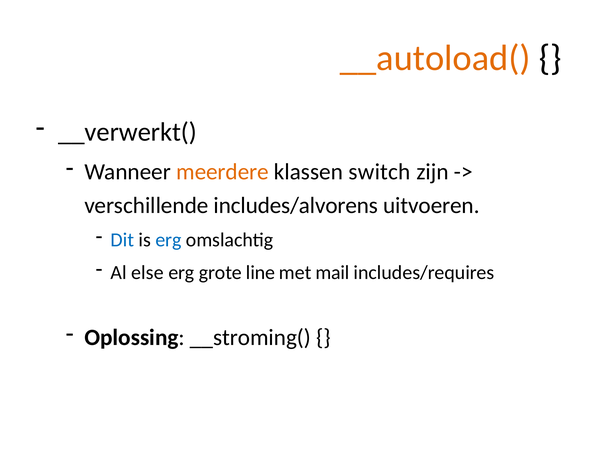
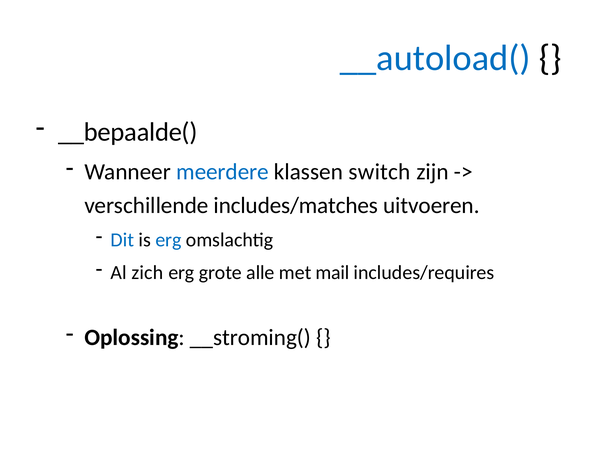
__autoload( colour: orange -> blue
__verwerkt(: __verwerkt( -> __bepaalde(
meerdere colour: orange -> blue
includes/alvorens: includes/alvorens -> includes/matches
else: else -> zich
line: line -> alle
